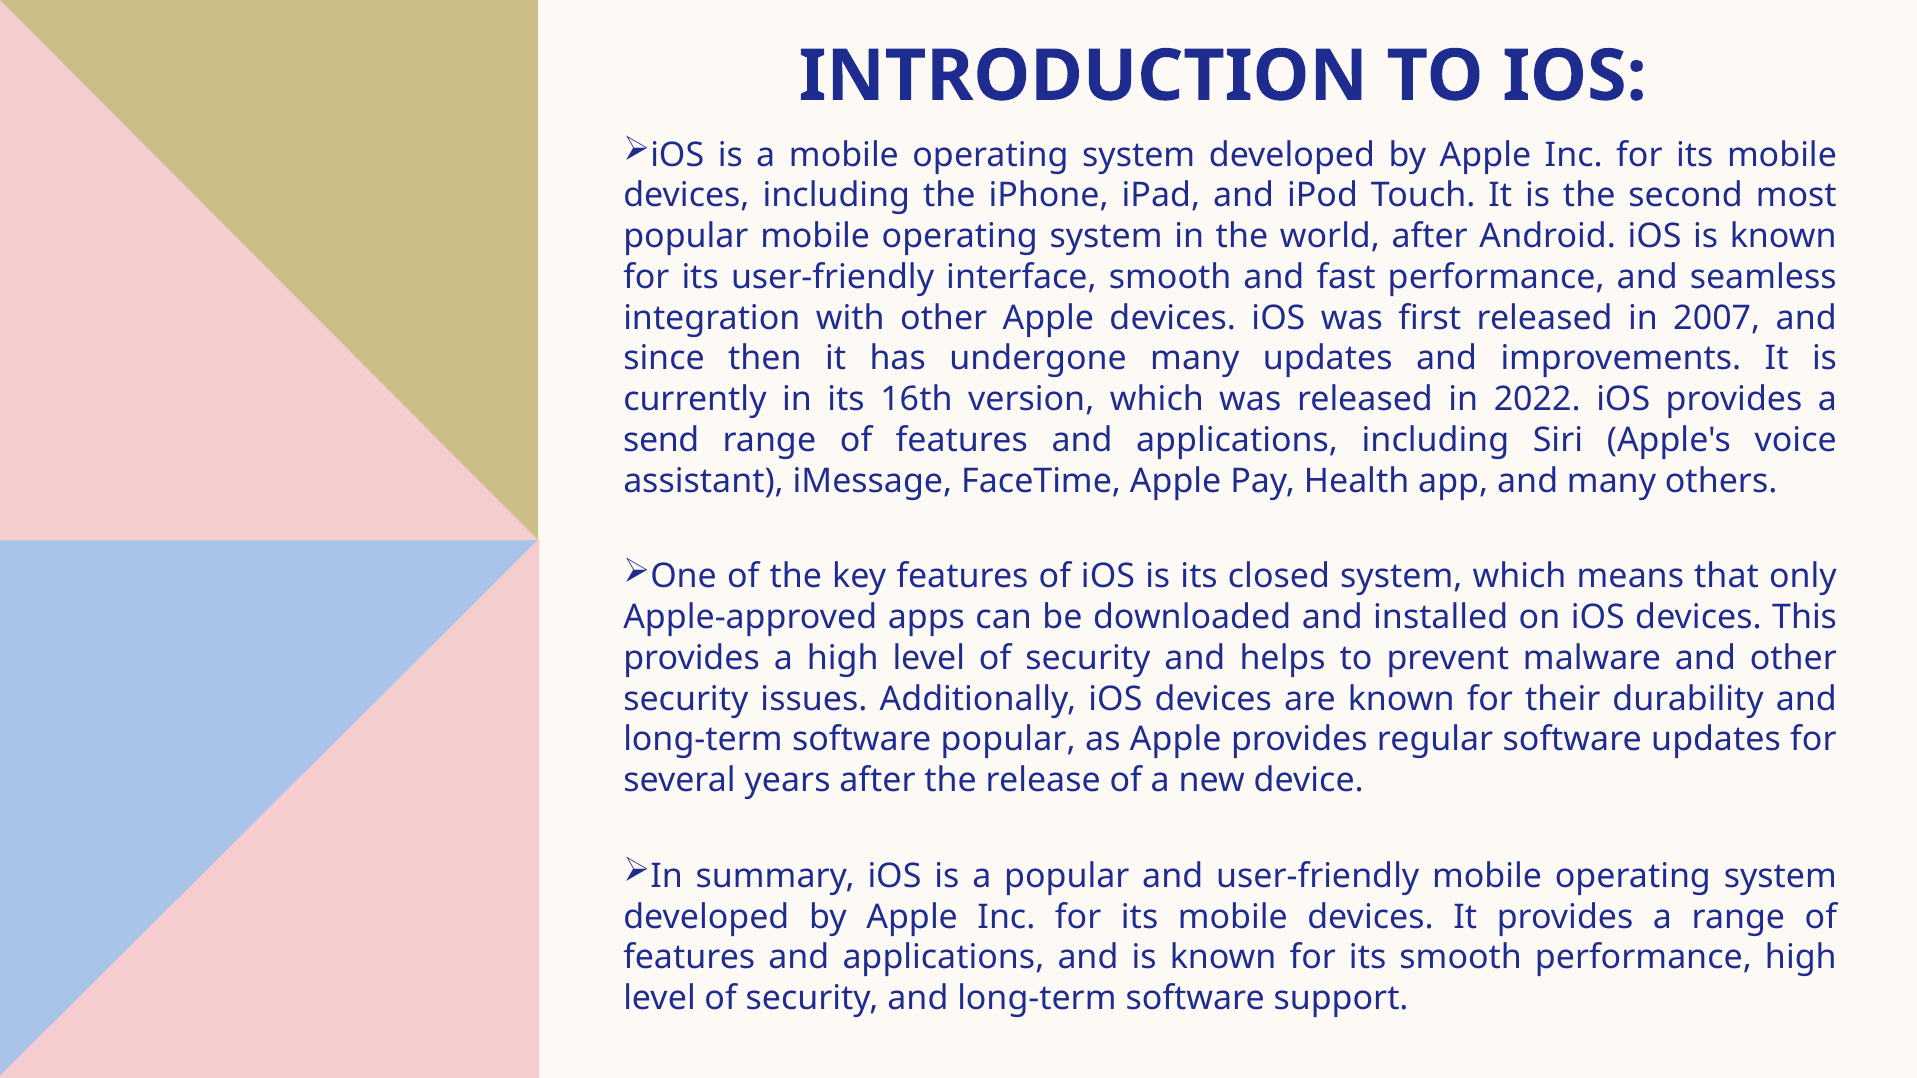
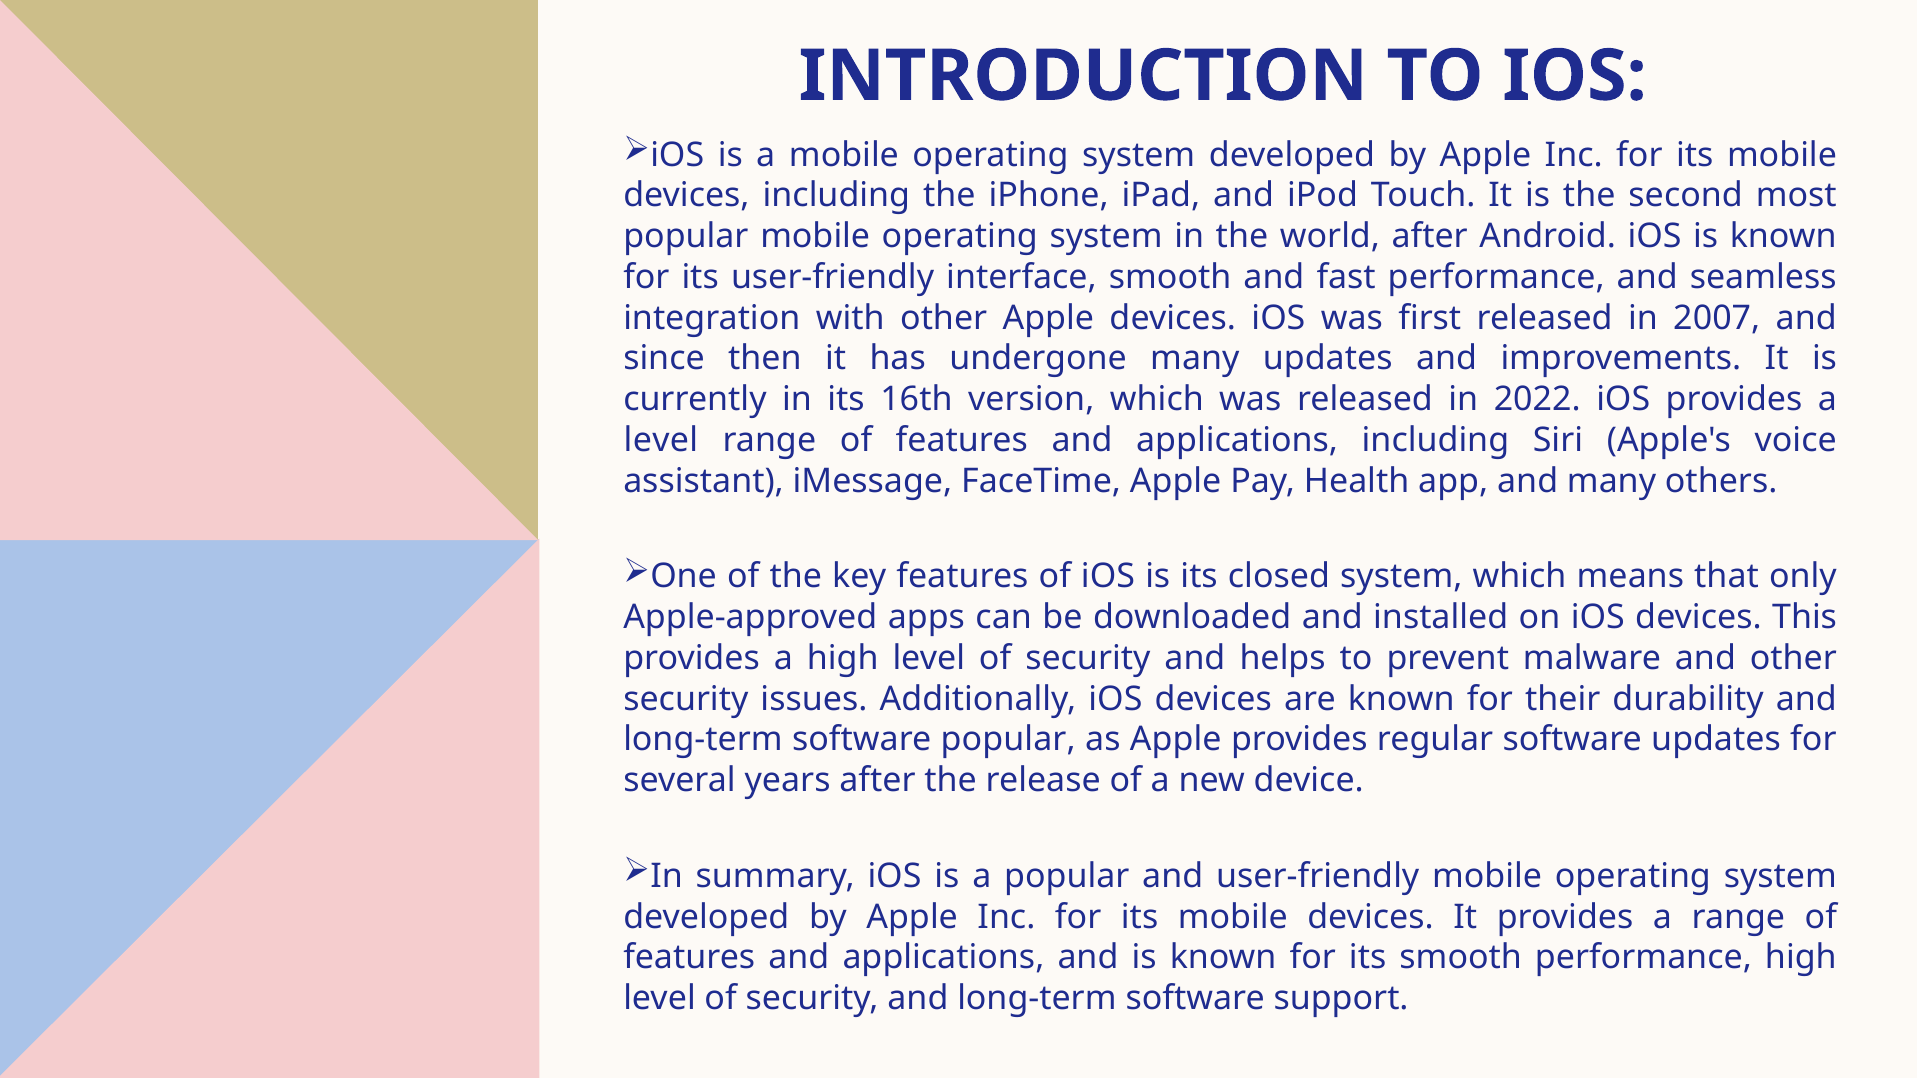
send at (661, 440): send -> level
